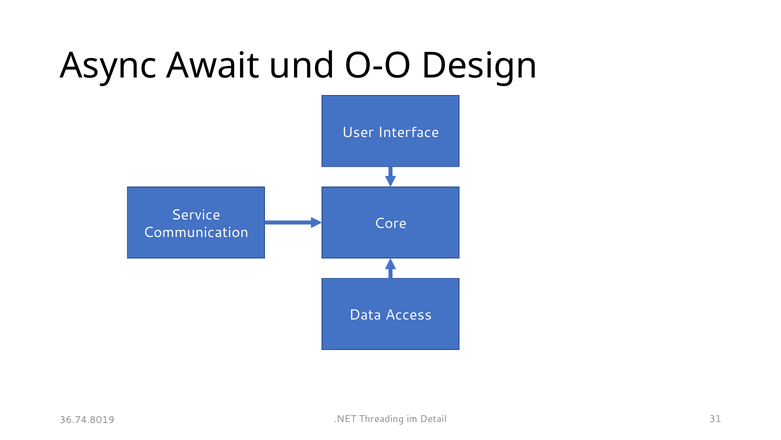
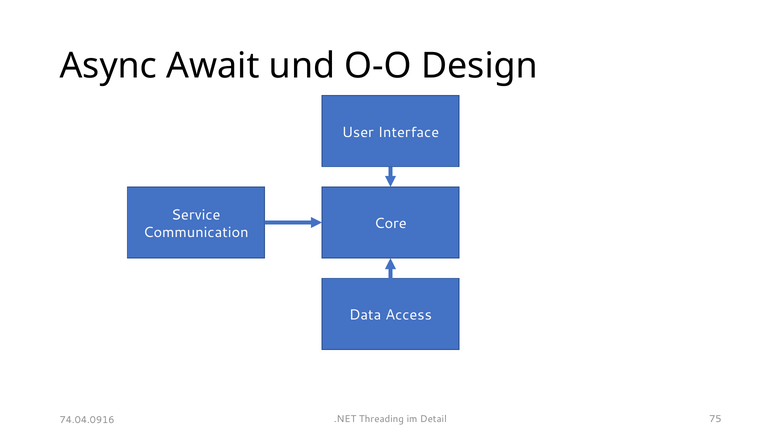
31: 31 -> 75
36.74.8019: 36.74.8019 -> 74.04.0916
